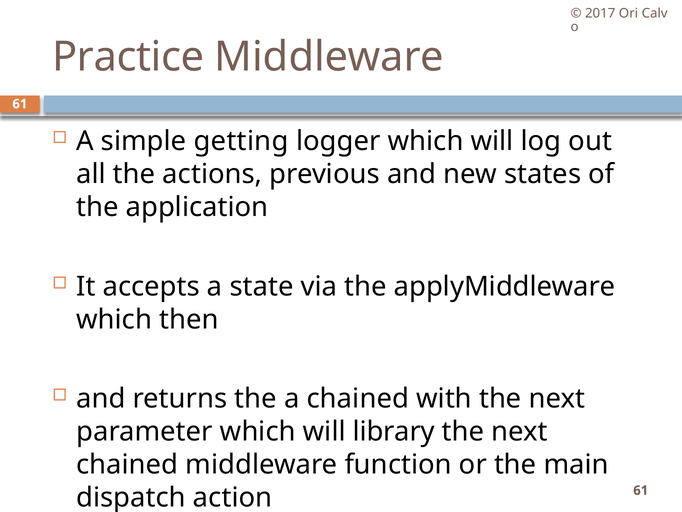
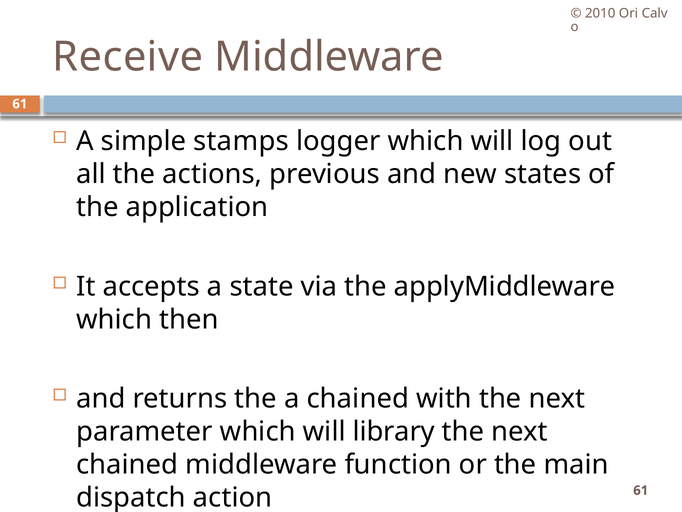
2017: 2017 -> 2010
Practice: Practice -> Receive
getting: getting -> stamps
